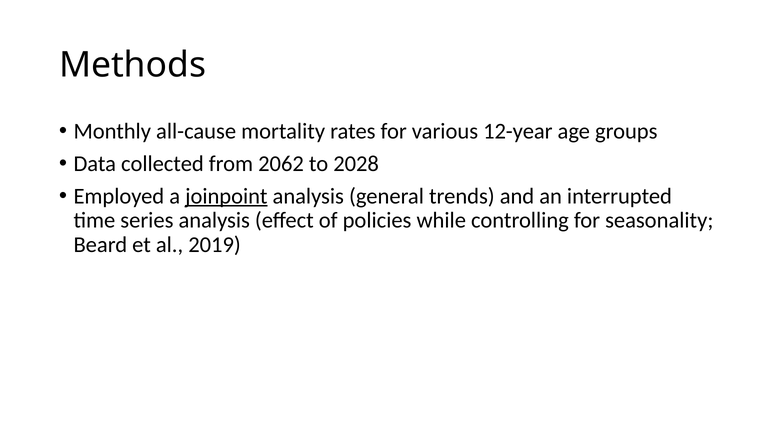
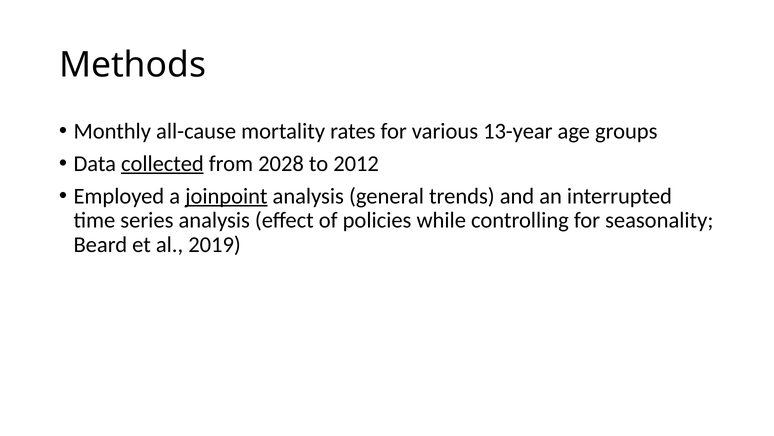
12-year: 12-year -> 13-year
collected underline: none -> present
2062: 2062 -> 2028
2028: 2028 -> 2012
